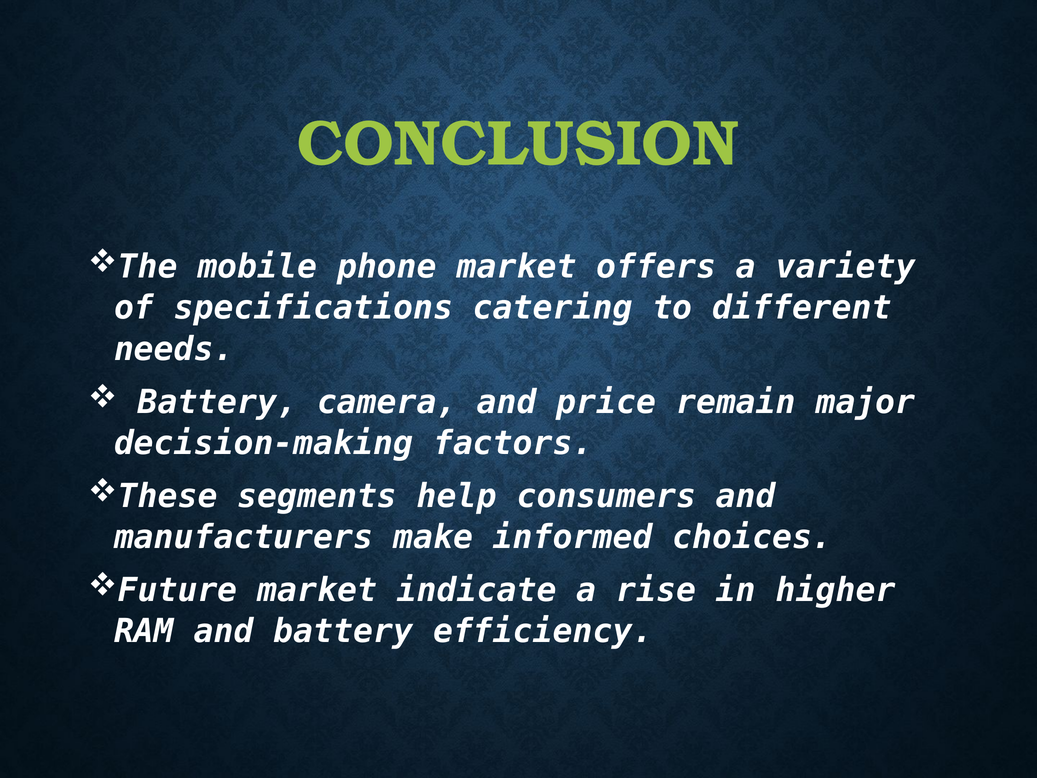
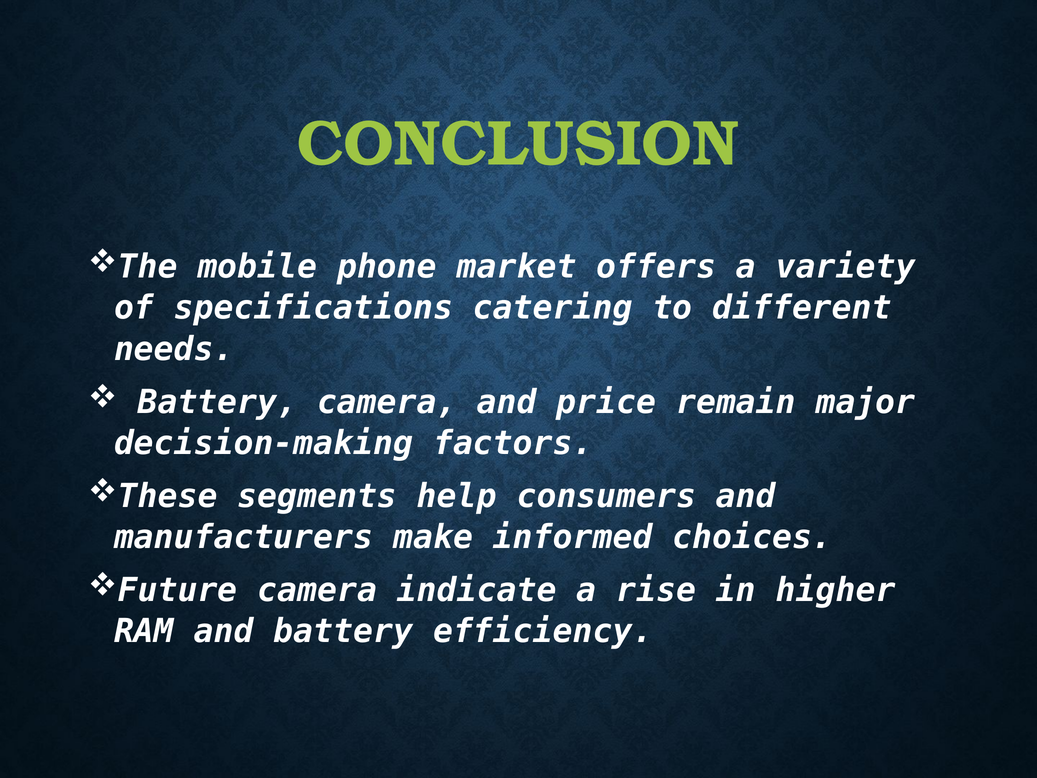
market at (317, 590): market -> camera
